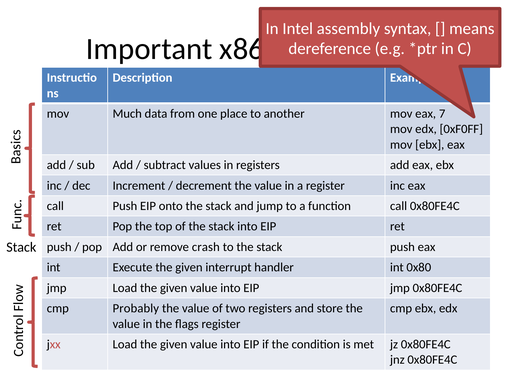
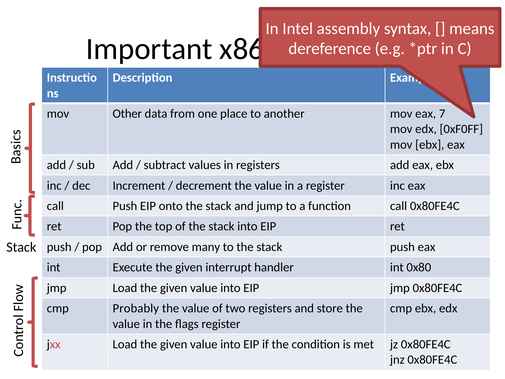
Much: Much -> Other
crash: crash -> many
